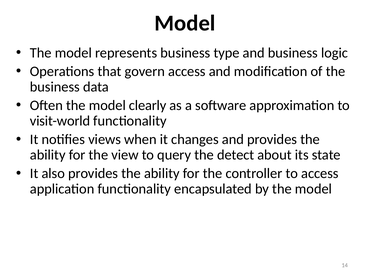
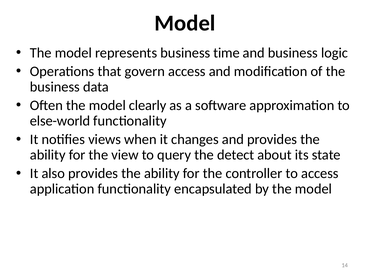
type: type -> time
visit-world: visit-world -> else-world
